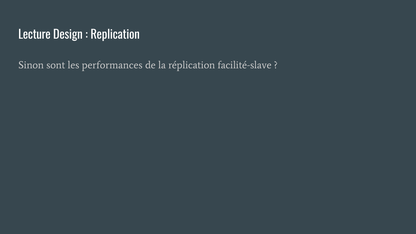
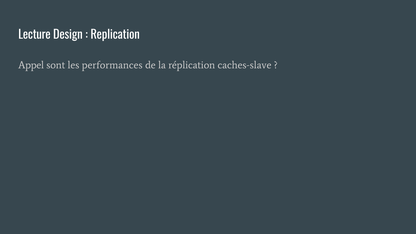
Sinon: Sinon -> Appel
facilité-slave: facilité-slave -> caches-slave
